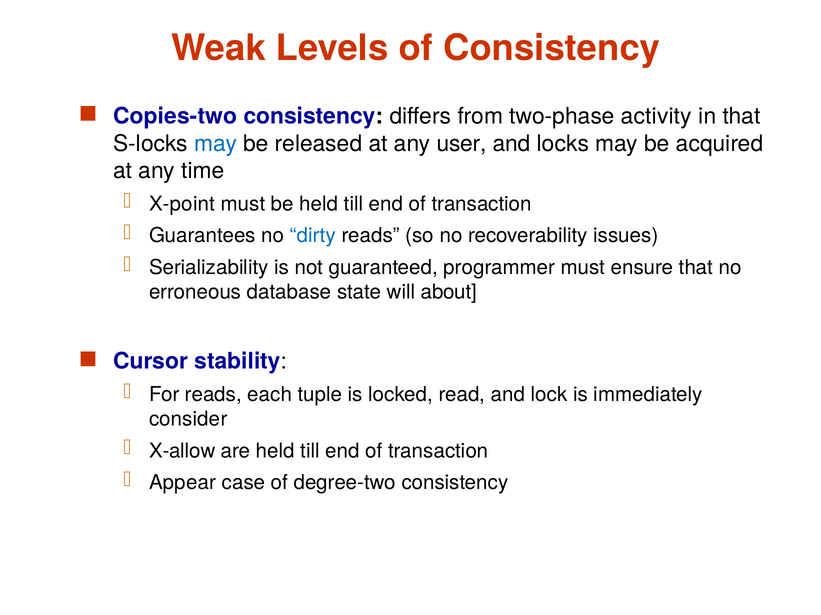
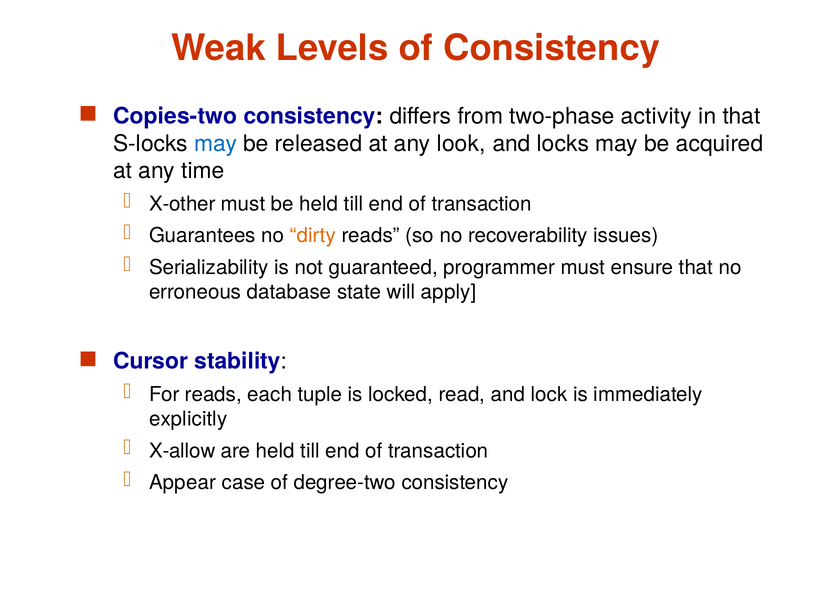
user: user -> look
X-point: X-point -> X-other
dirty colour: blue -> orange
about: about -> apply
consider: consider -> explicitly
